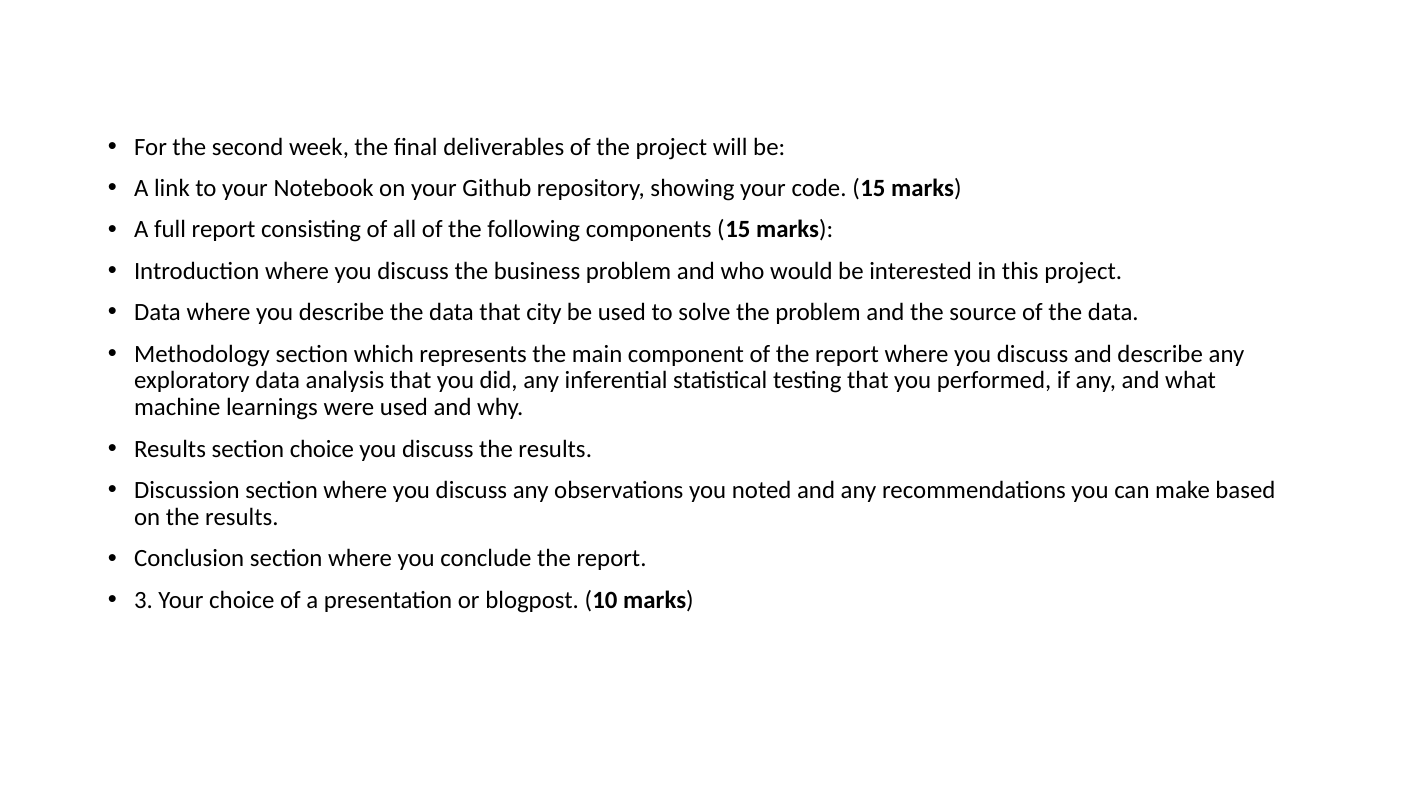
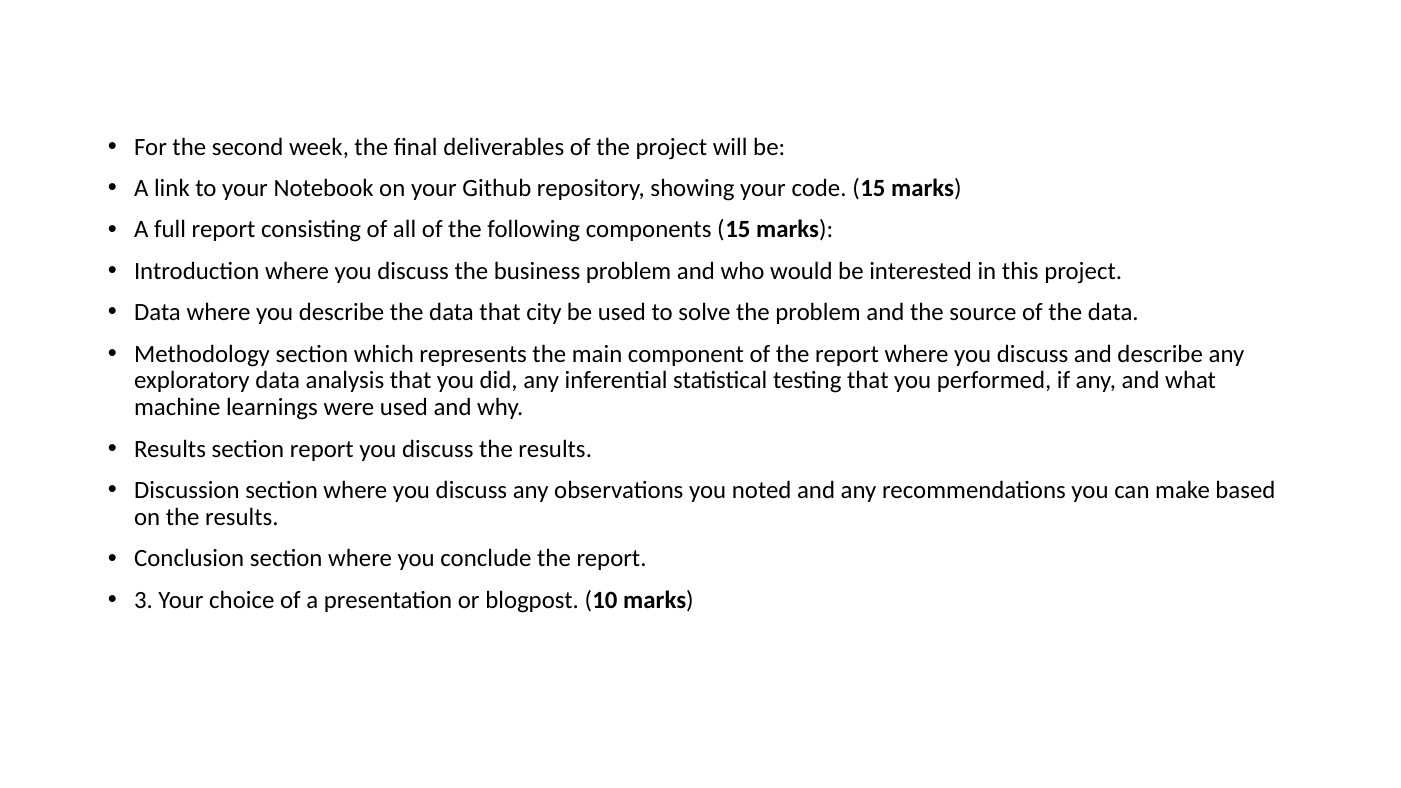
section choice: choice -> report
